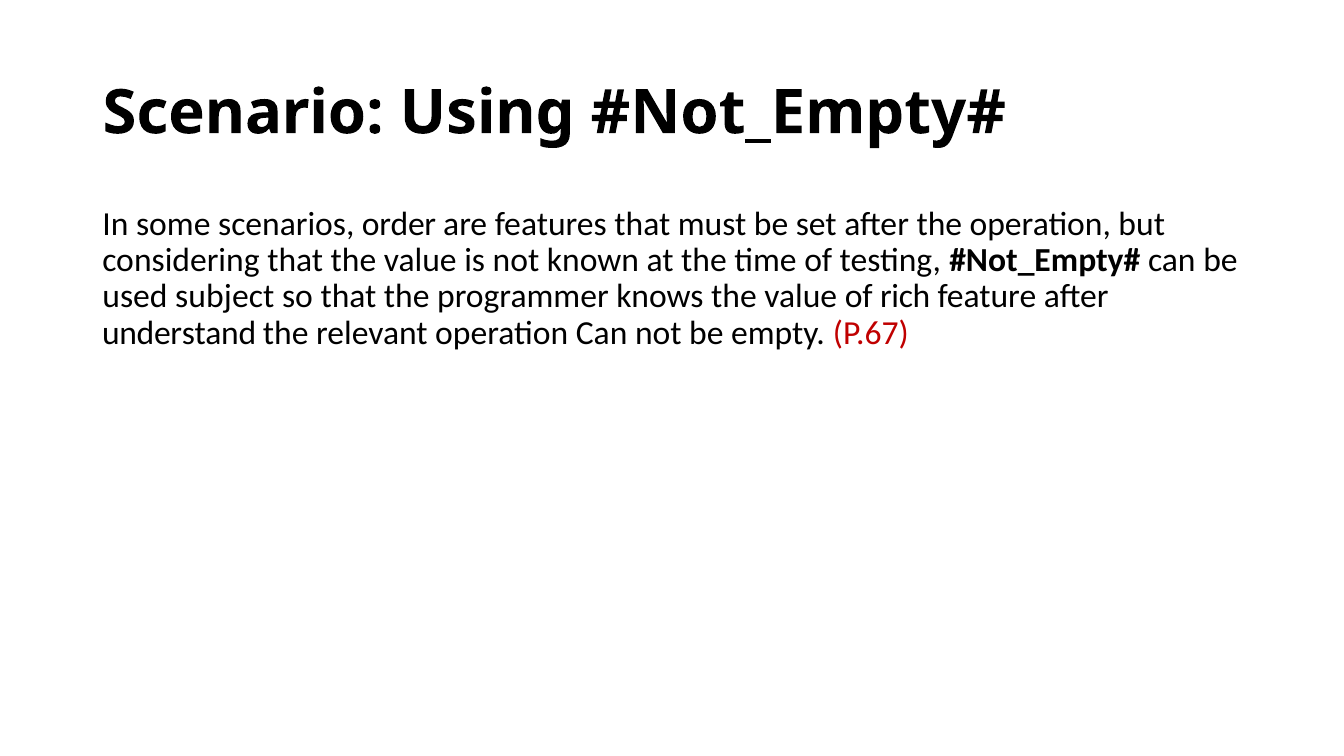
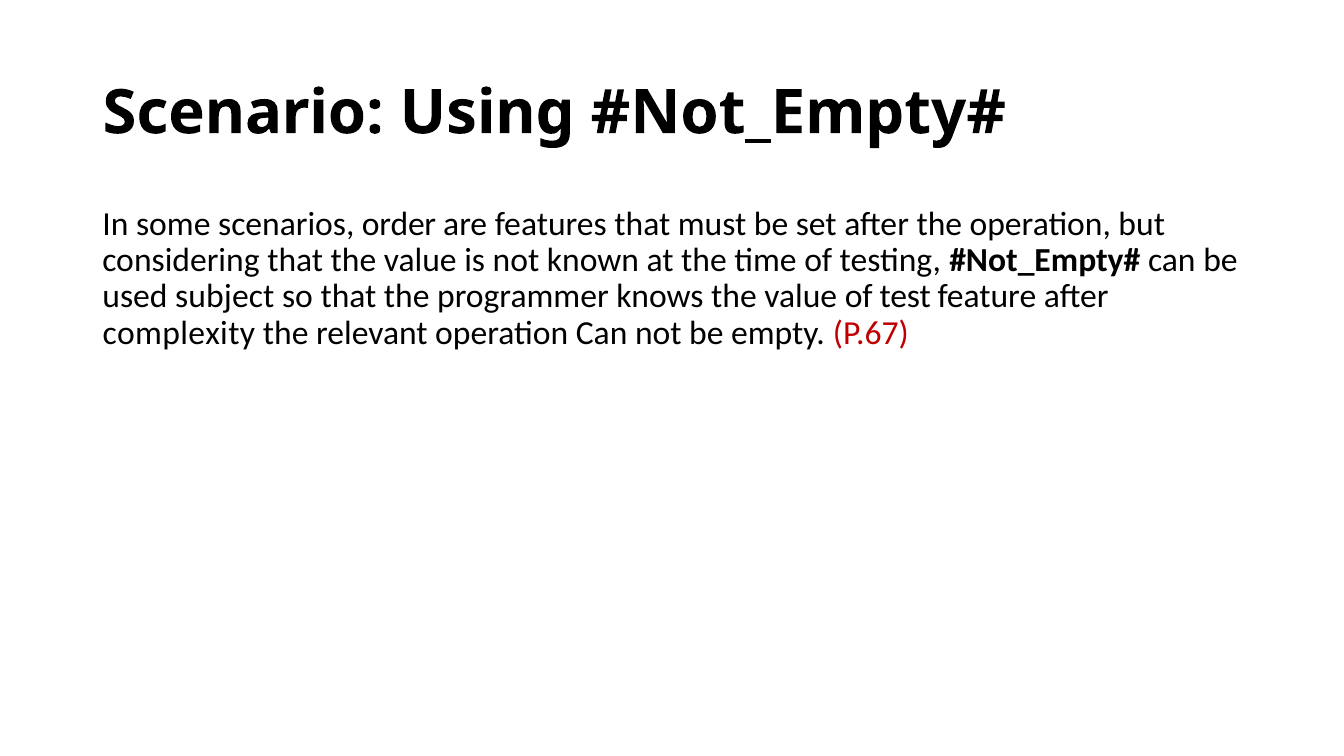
rich: rich -> test
understand: understand -> complexity
